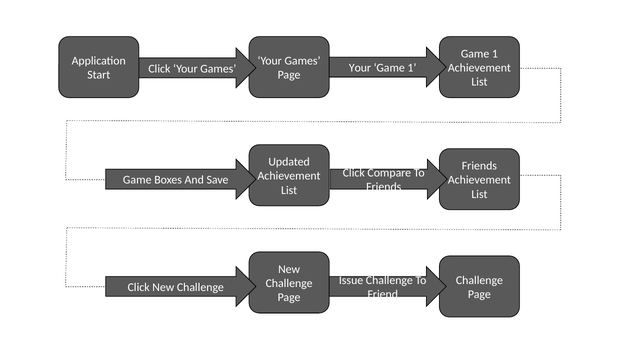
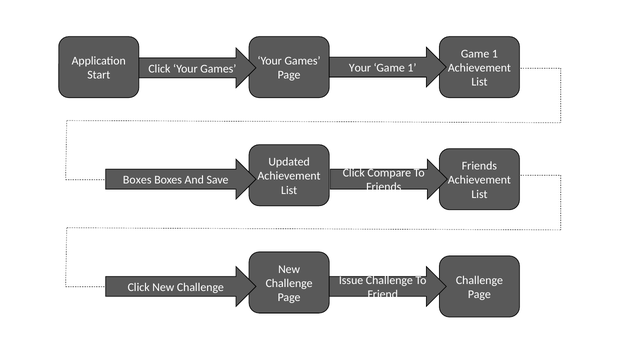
Game at (137, 180): Game -> Boxes
